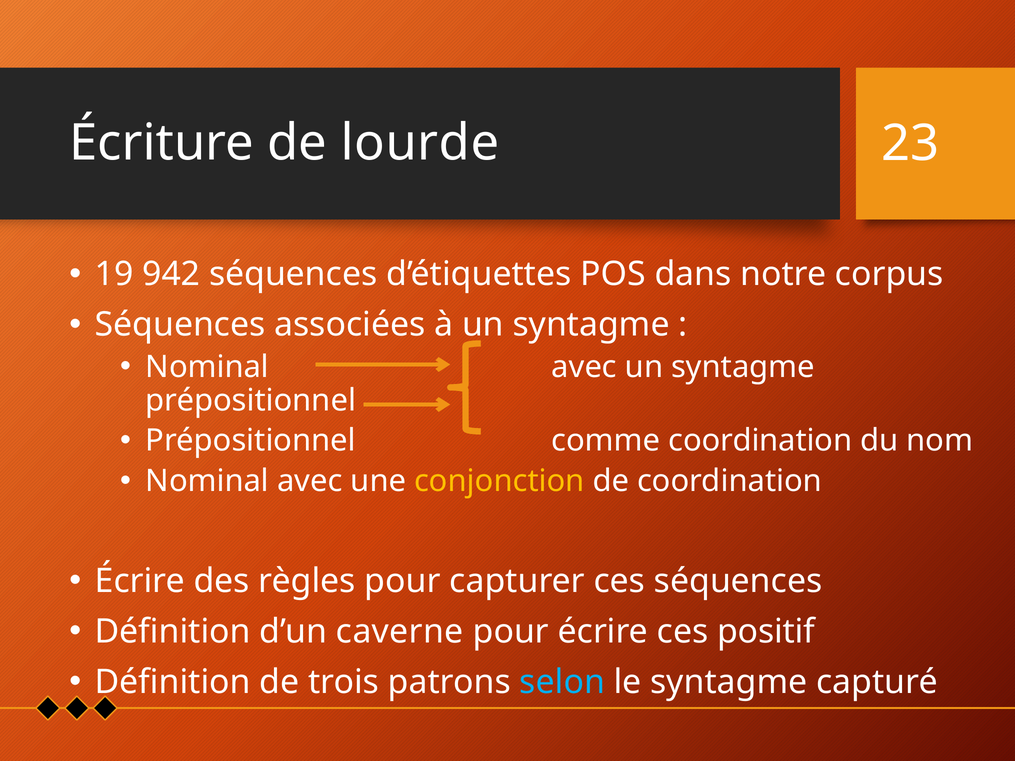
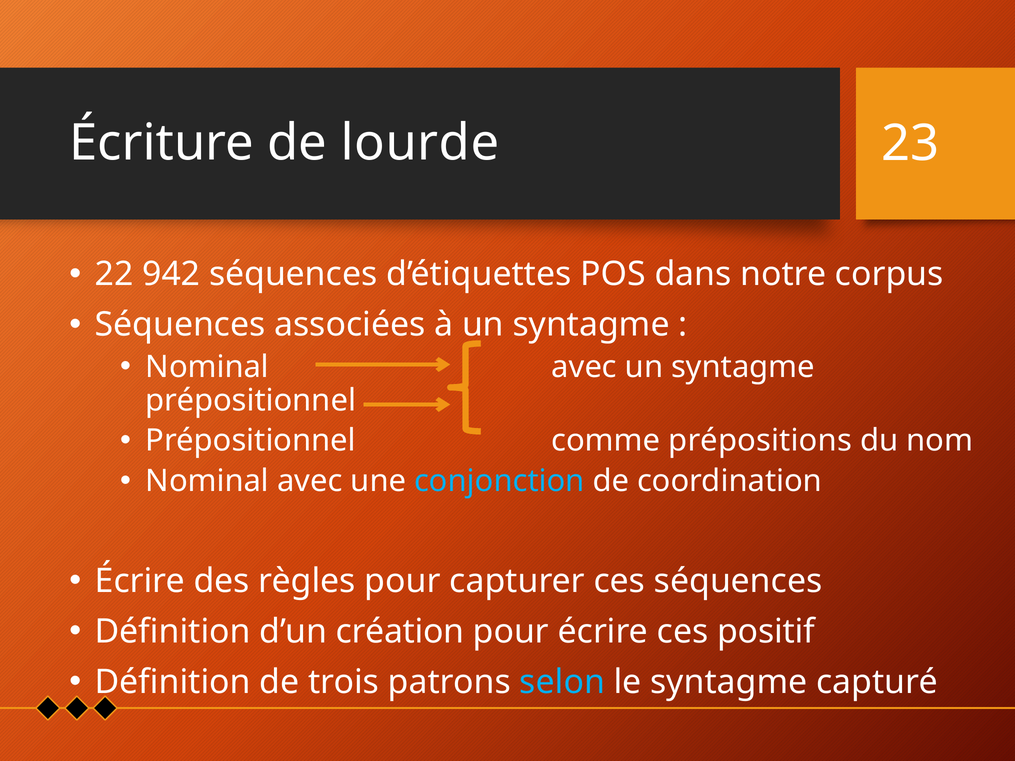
19: 19 -> 22
comme coordination: coordination -> prépositions
conjonction colour: yellow -> light blue
caverne: caverne -> création
